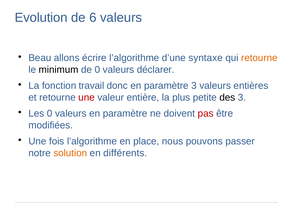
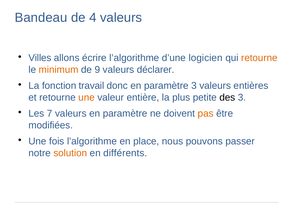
Evolution: Evolution -> Bandeau
6: 6 -> 4
Beau: Beau -> Villes
syntaxe: syntaxe -> logicien
minimum colour: black -> orange
de 0: 0 -> 9
une at (87, 97) colour: red -> orange
Les 0: 0 -> 7
pas colour: red -> orange
